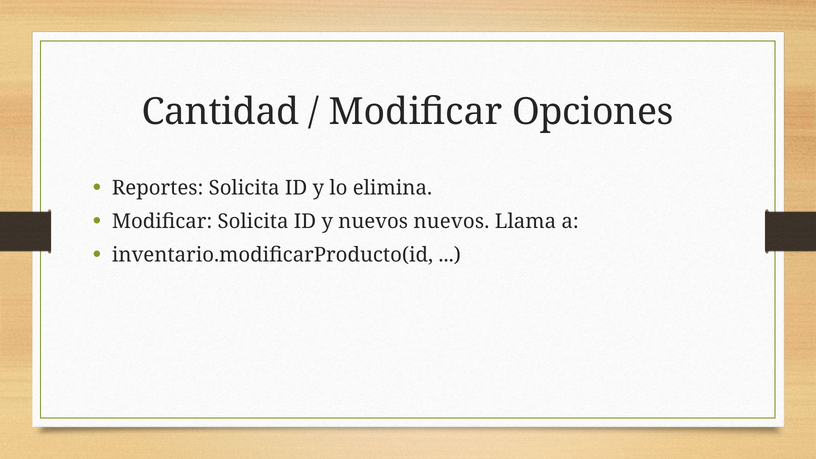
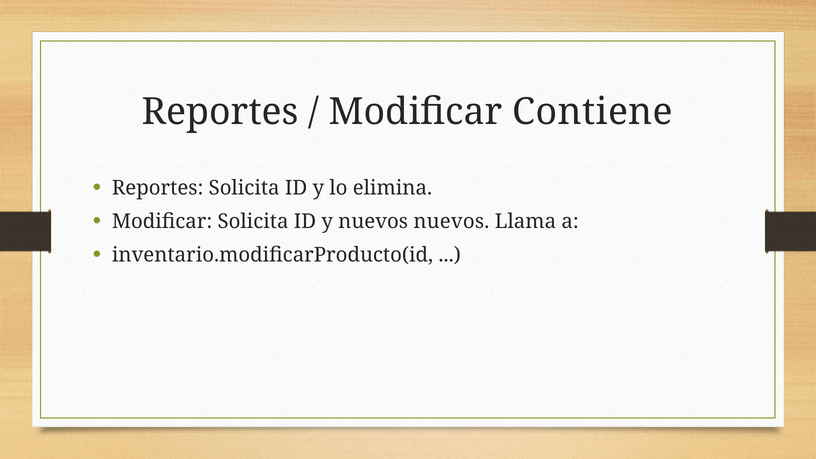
Cantidad at (220, 112): Cantidad -> Reportes
Opciones: Opciones -> Contiene
